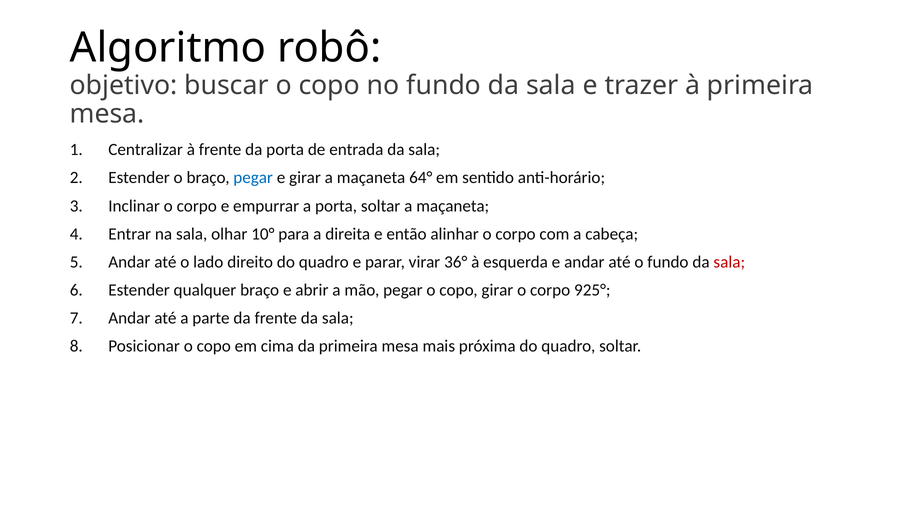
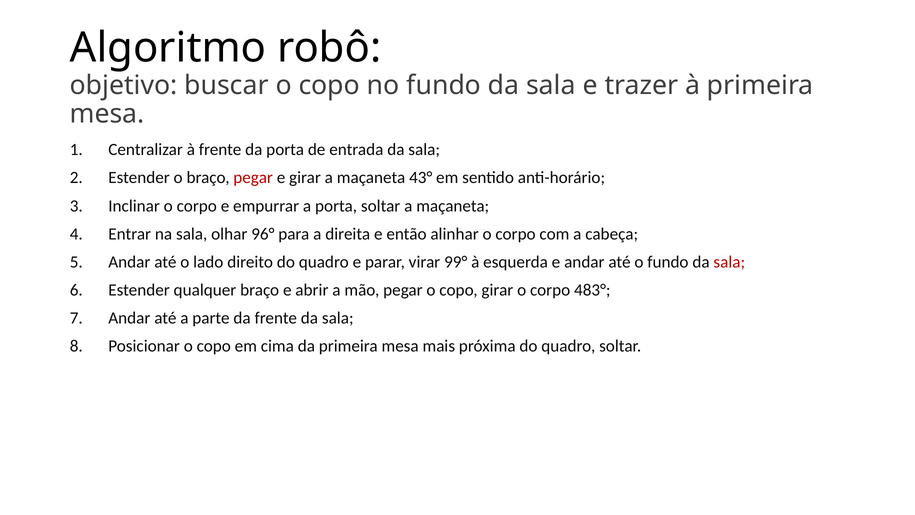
pegar at (253, 178) colour: blue -> red
64°: 64° -> 43°
10°: 10° -> 96°
36°: 36° -> 99°
925°: 925° -> 483°
